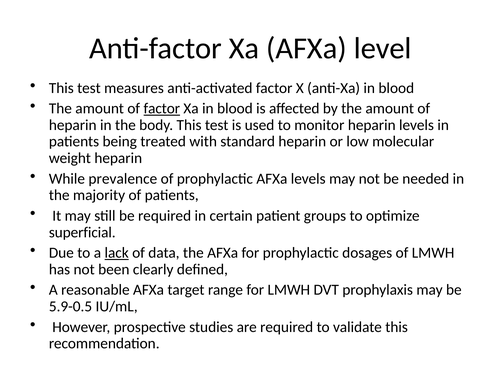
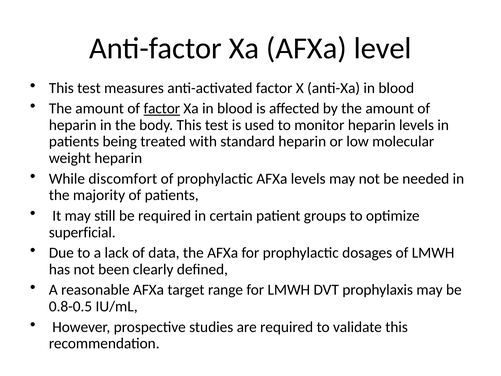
prevalence: prevalence -> discomfort
lack underline: present -> none
5.9-0.5: 5.9-0.5 -> 0.8-0.5
